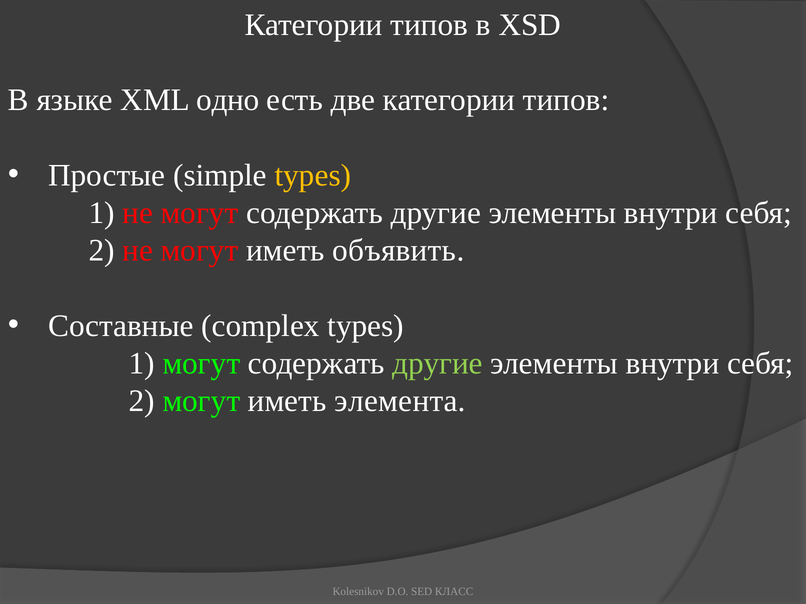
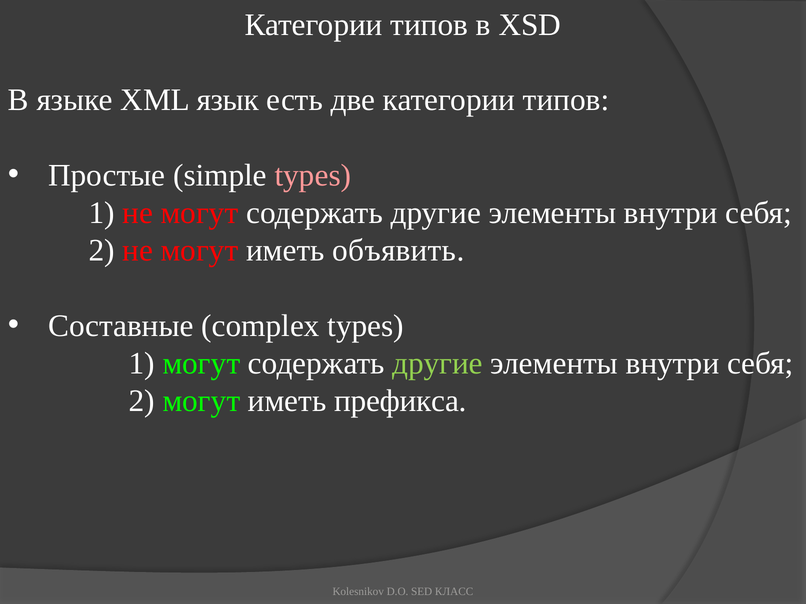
одно: одно -> язык
types at (313, 175) colour: yellow -> pink
элемента: элемента -> префикса
